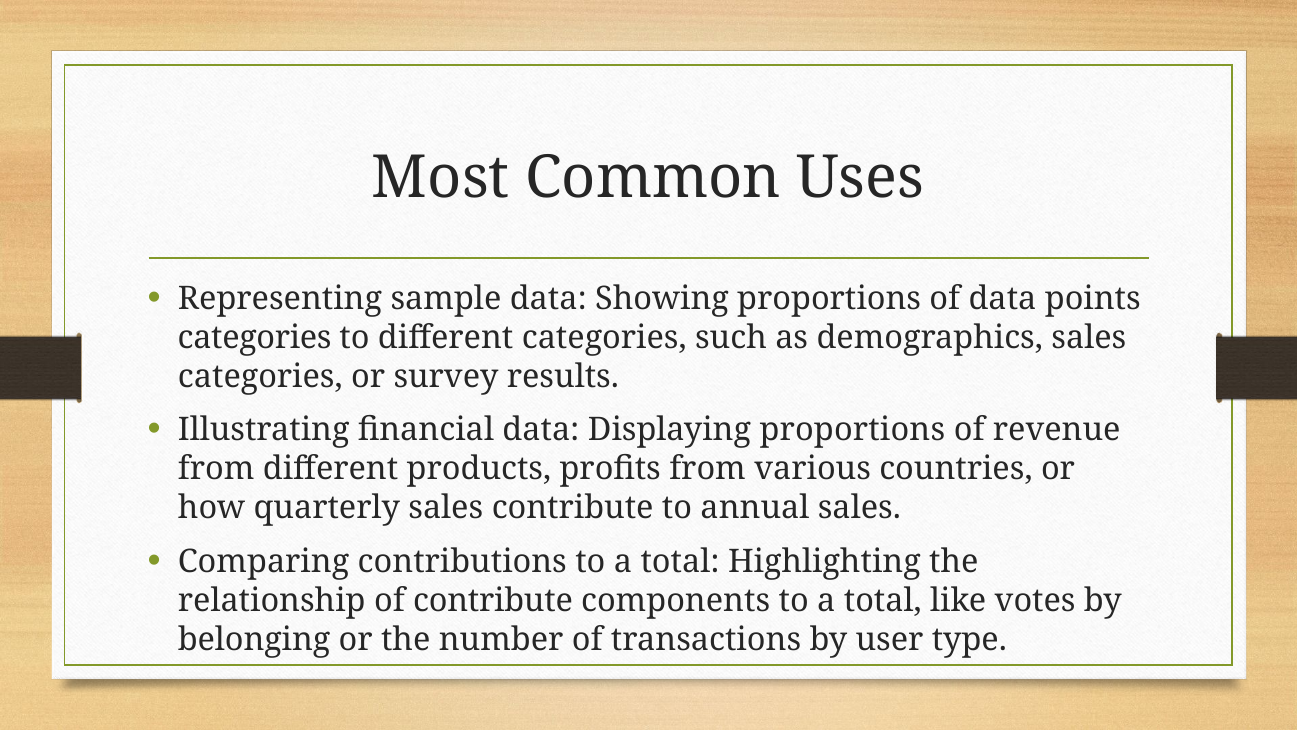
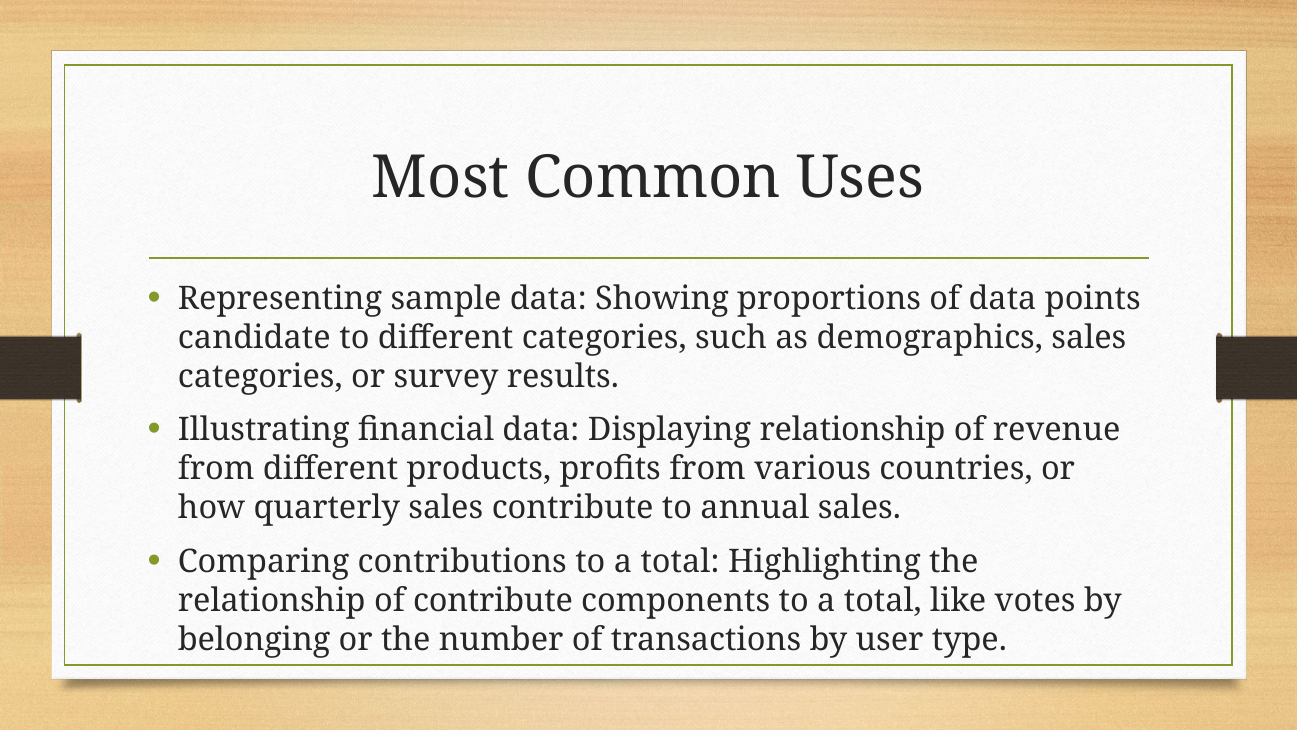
categories at (255, 338): categories -> candidate
Displaying proportions: proportions -> relationship
